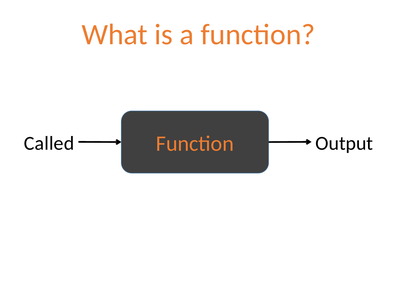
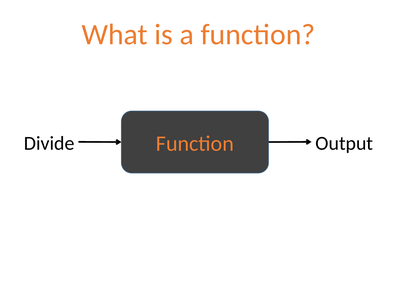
Called: Called -> Divide
